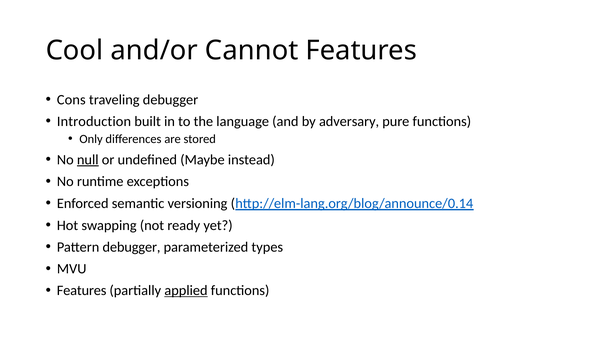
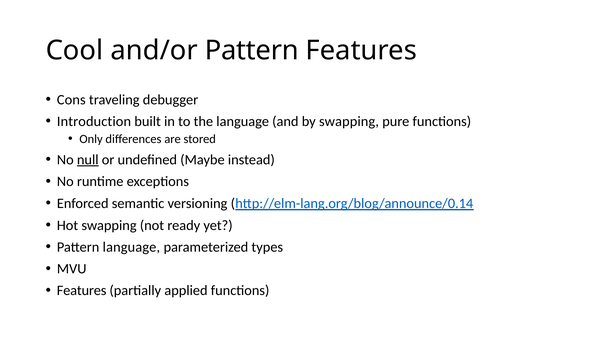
and/or Cannot: Cannot -> Pattern
by adversary: adversary -> swapping
Pattern debugger: debugger -> language
applied underline: present -> none
